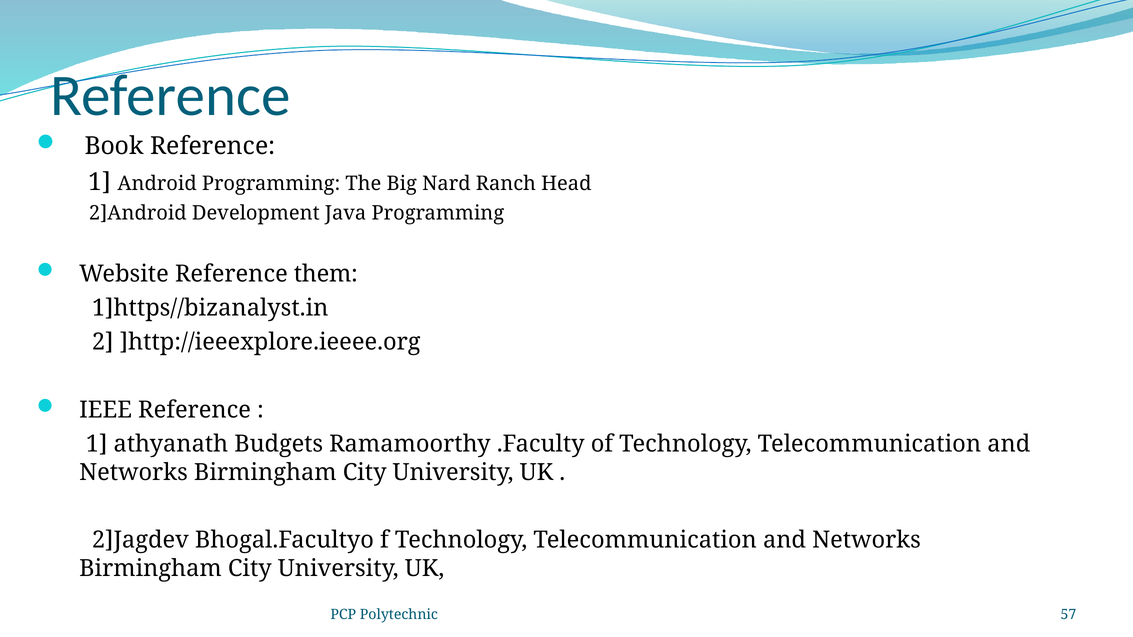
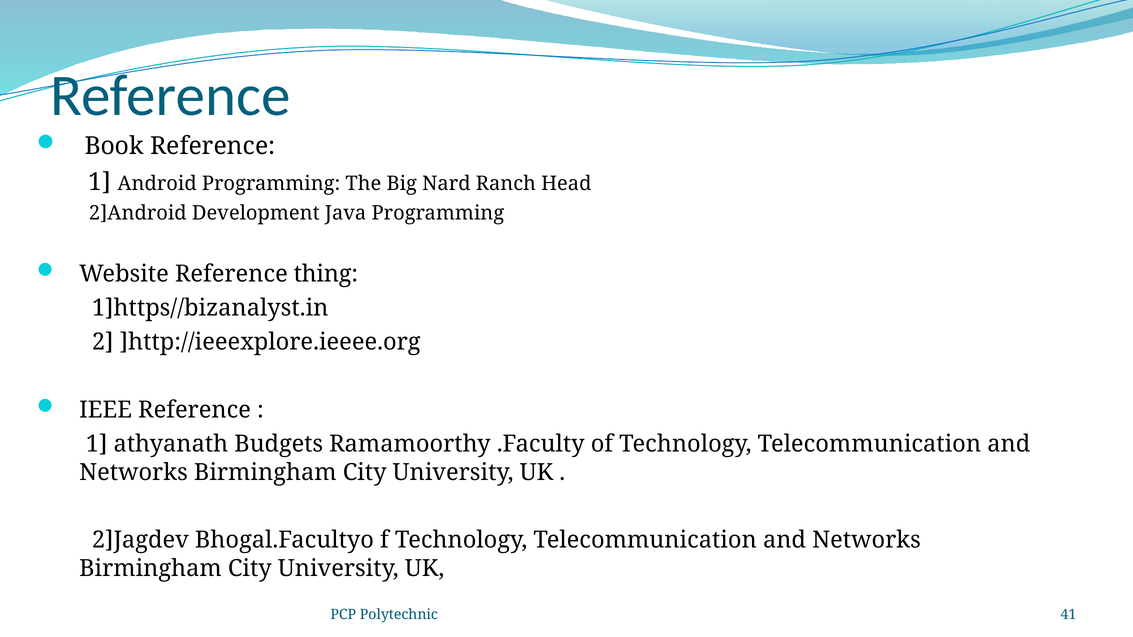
them: them -> thing
57: 57 -> 41
